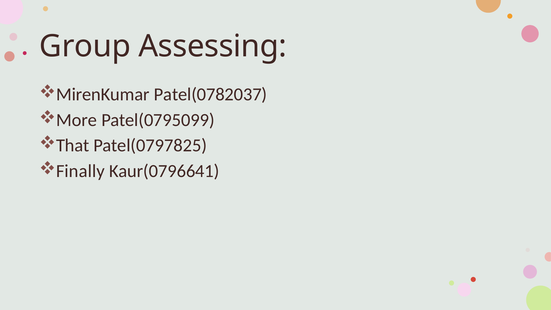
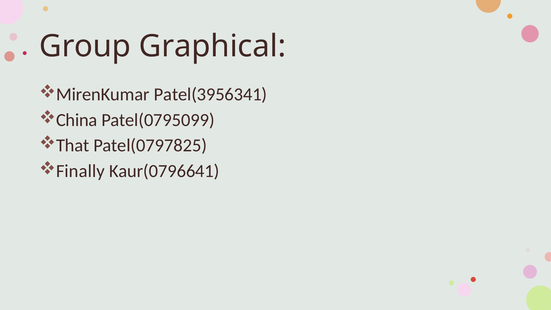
Assessing: Assessing -> Graphical
Patel(0782037: Patel(0782037 -> Patel(3956341
More: More -> China
